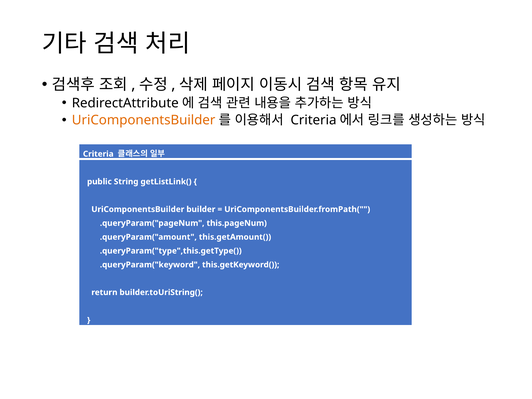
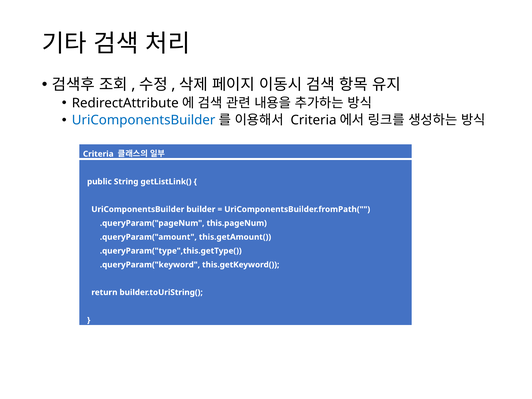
UriComponentsBuilder at (144, 120) colour: orange -> blue
